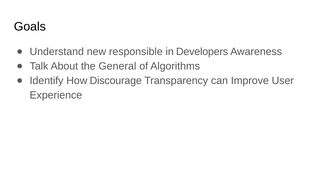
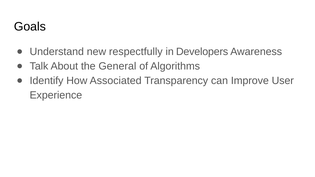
responsible: responsible -> respectfully
Discourage: Discourage -> Associated
